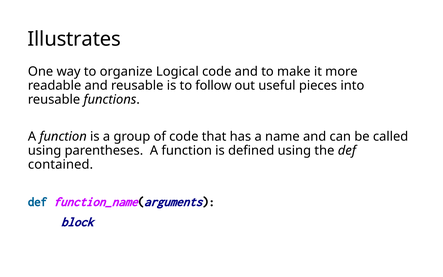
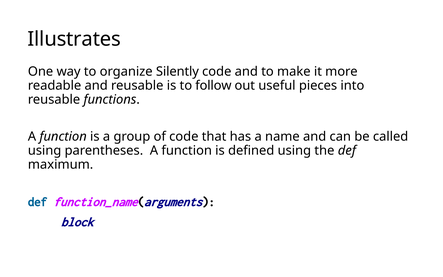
Logical: Logical -> Silently
contained: contained -> maximum
